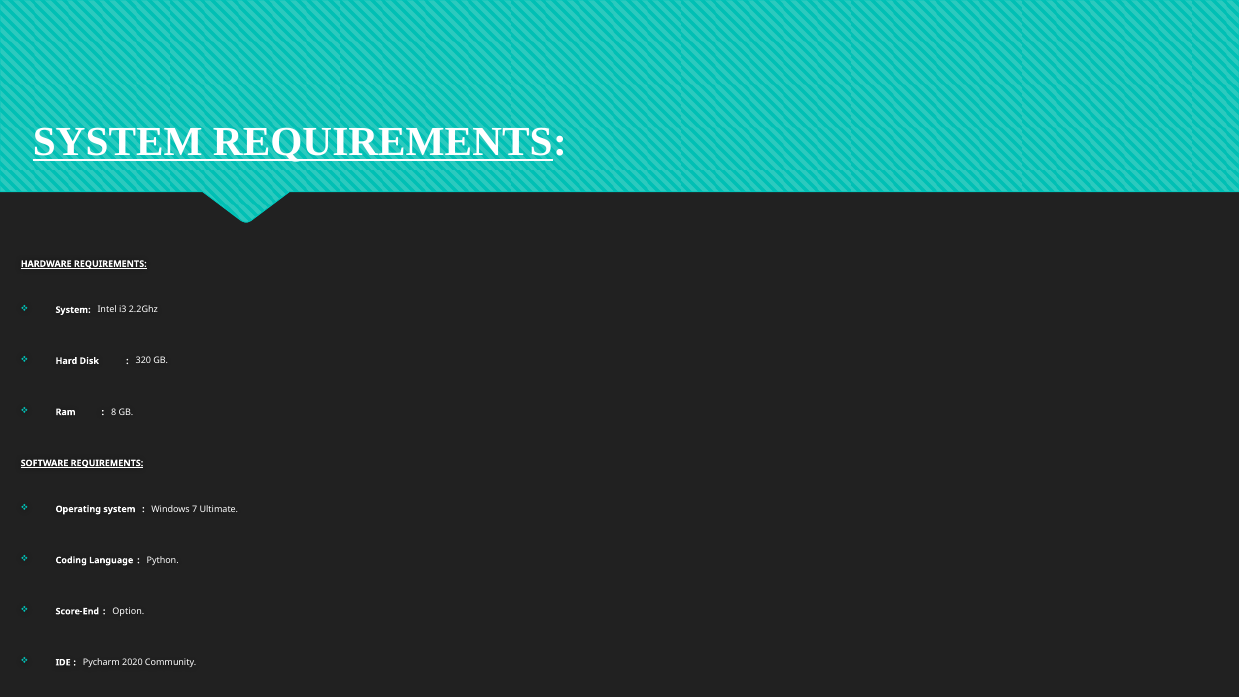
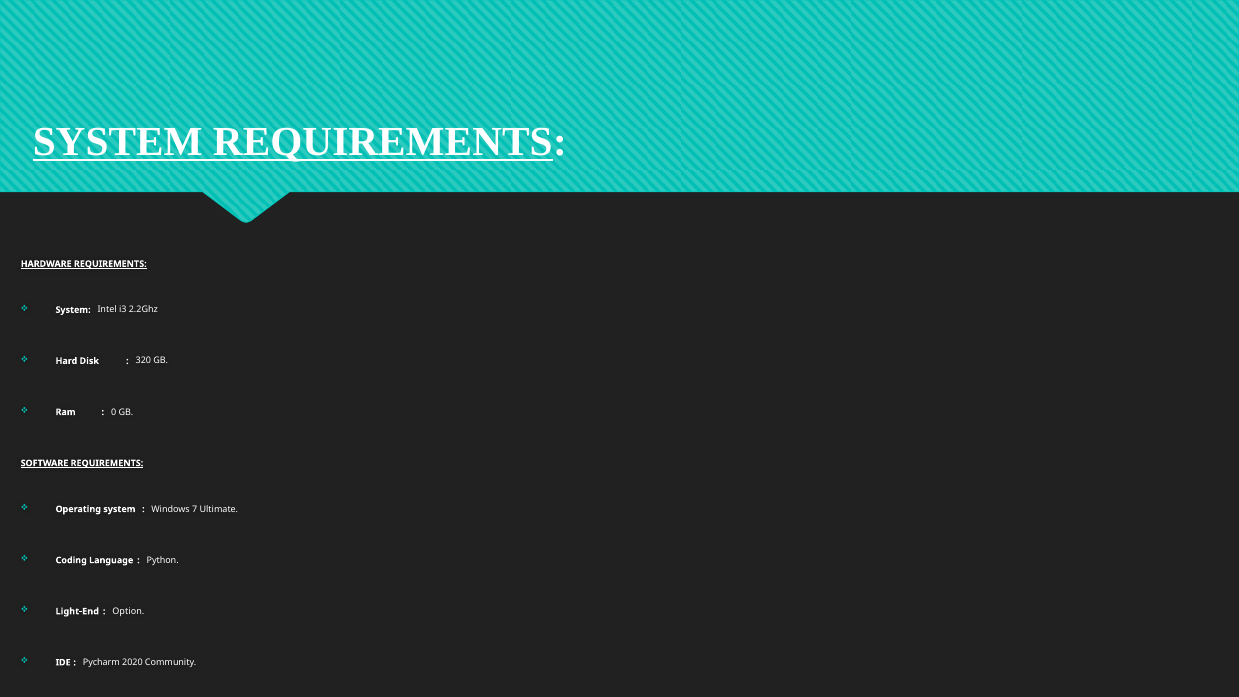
8: 8 -> 0
Score-End: Score-End -> Light-End
